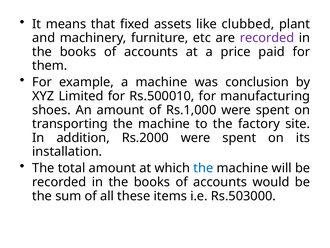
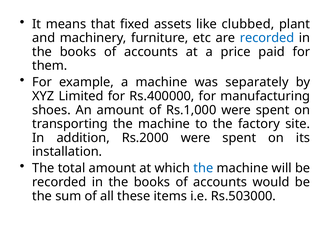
recorded at (267, 38) colour: purple -> blue
conclusion: conclusion -> separately
Rs.500010: Rs.500010 -> Rs.400000
